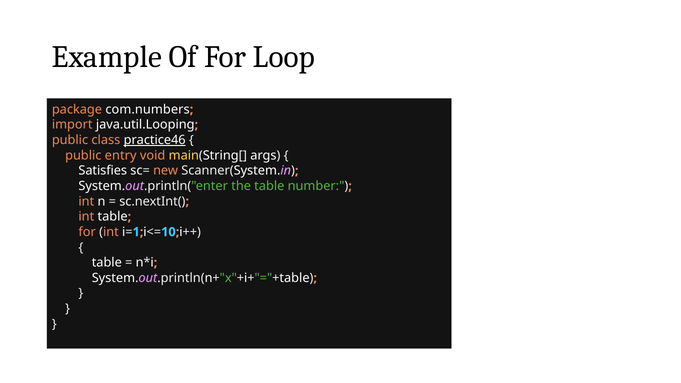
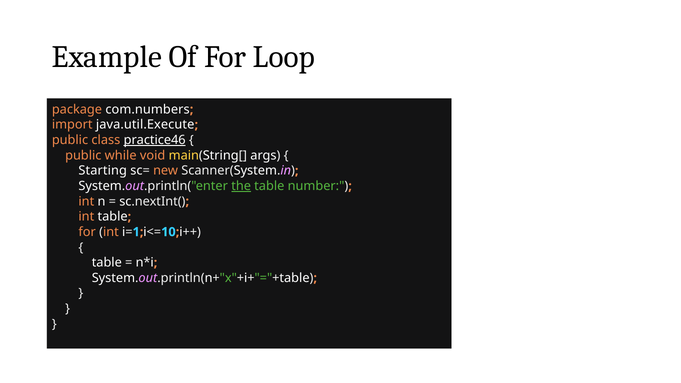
java.util.Looping: java.util.Looping -> java.util.Execute
entry: entry -> while
Satisfies: Satisfies -> Starting
the underline: none -> present
